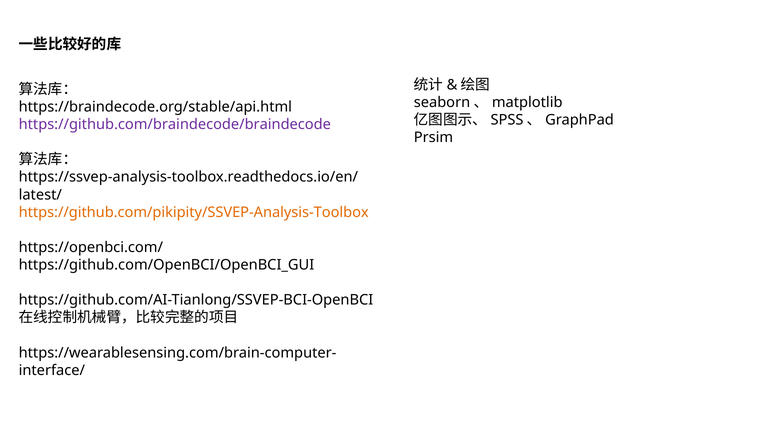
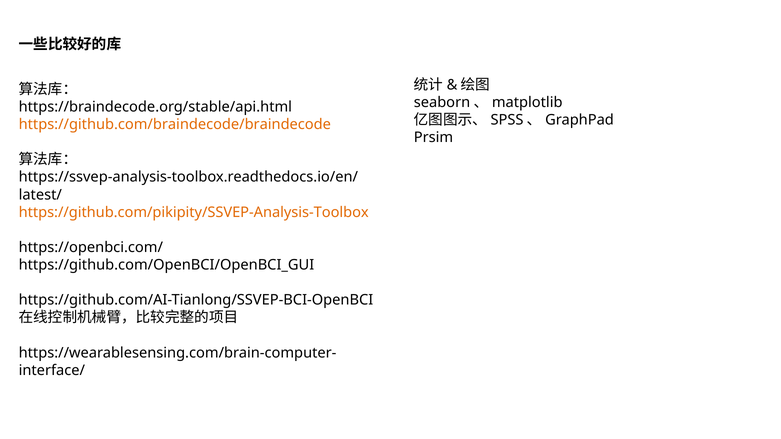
https://github.com/braindecode/braindecode colour: purple -> orange
